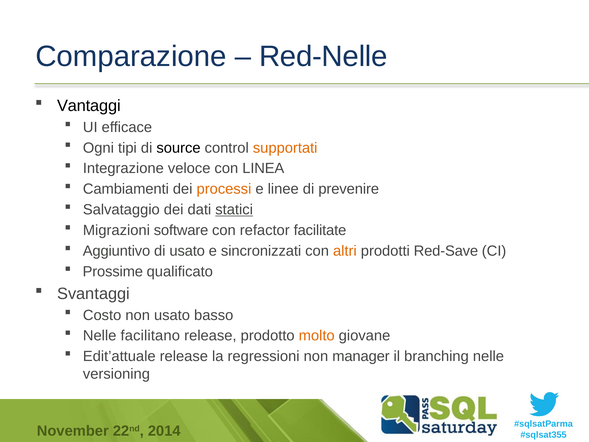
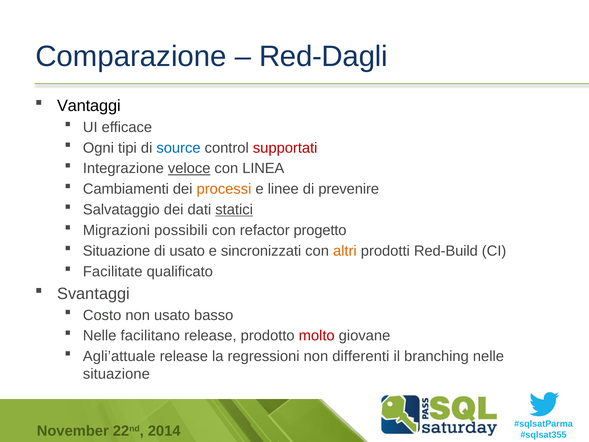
Red-Nelle: Red-Nelle -> Red-Dagli
source colour: black -> blue
supportati colour: orange -> red
veloce underline: none -> present
software: software -> possibili
facilitate: facilitate -> progetto
Aggiuntivo at (117, 251): Aggiuntivo -> Situazione
Red-Save: Red-Save -> Red-Build
Prossime: Prossime -> Facilitate
molto colour: orange -> red
Edit’attuale: Edit’attuale -> Agli’attuale
manager: manager -> differenti
versioning at (116, 374): versioning -> situazione
